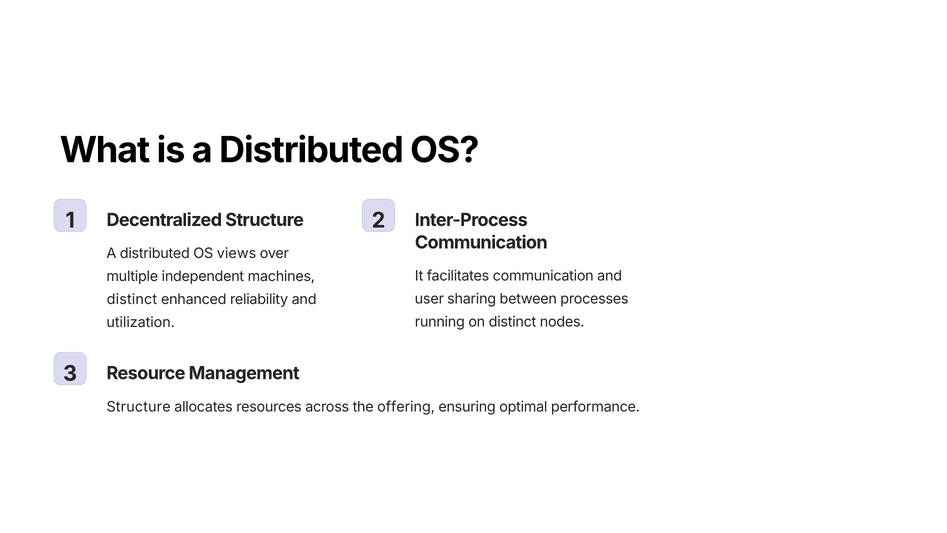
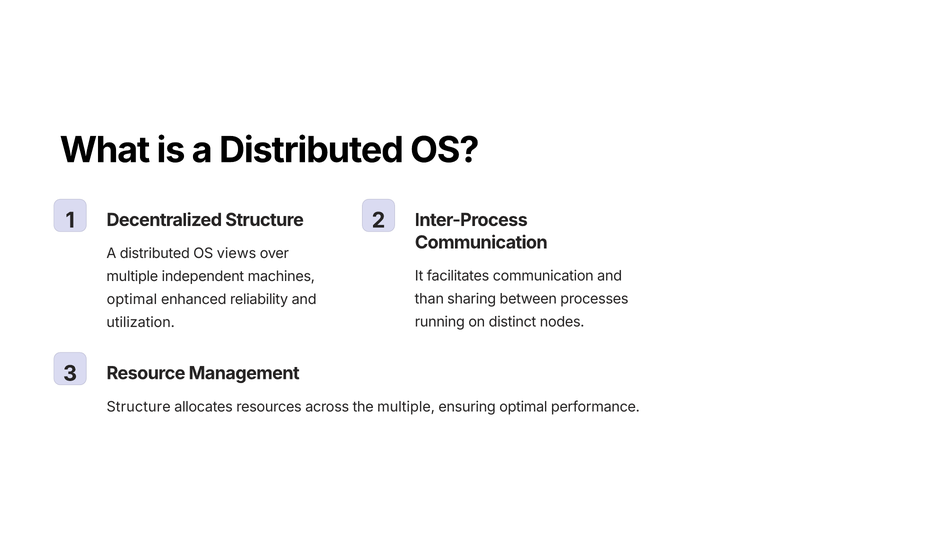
user: user -> than
distinct at (132, 299): distinct -> optimal
the offering: offering -> multiple
